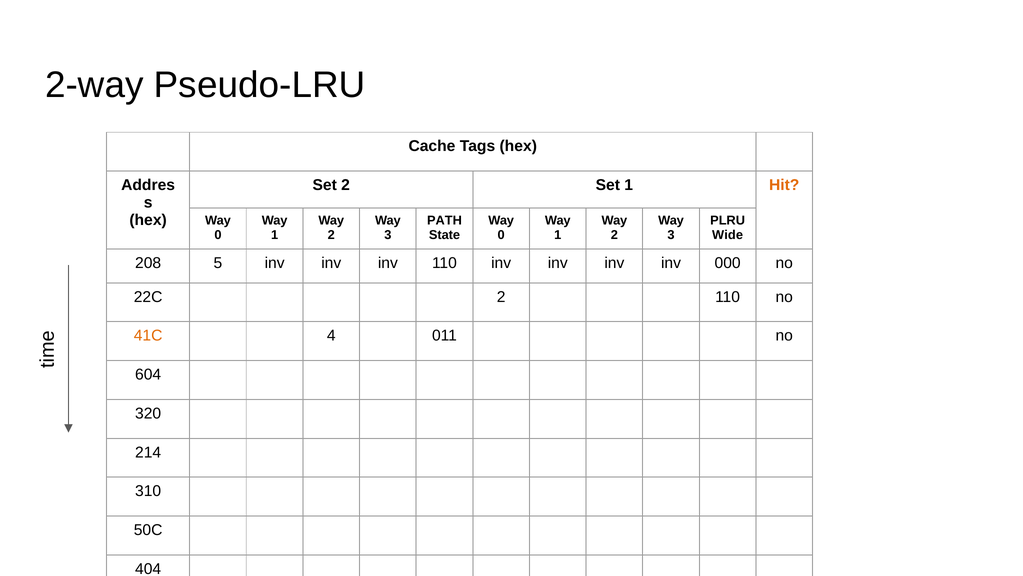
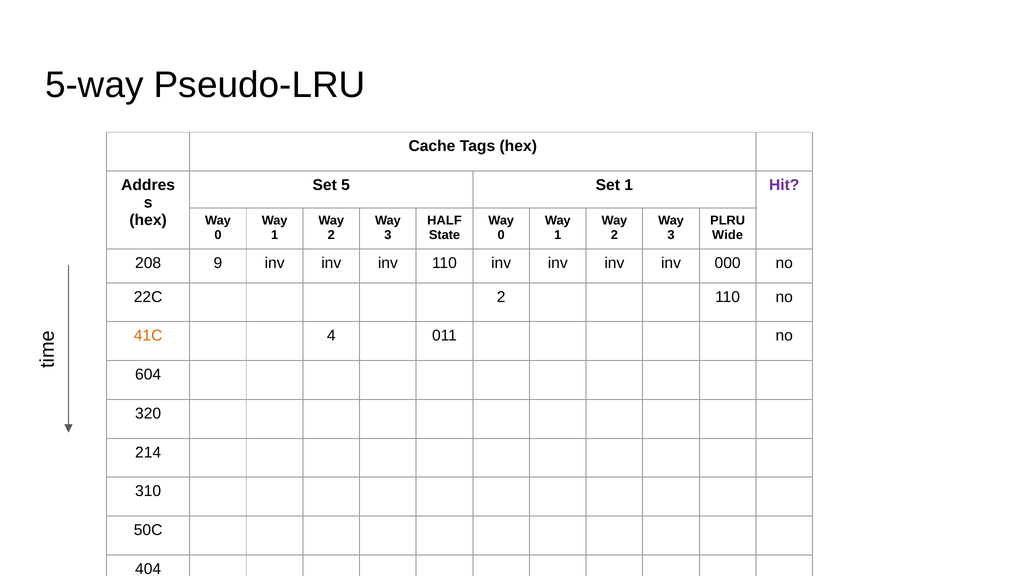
2-way: 2-way -> 5-way
Set 2: 2 -> 5
Hit colour: orange -> purple
PATH: PATH -> HALF
5: 5 -> 9
